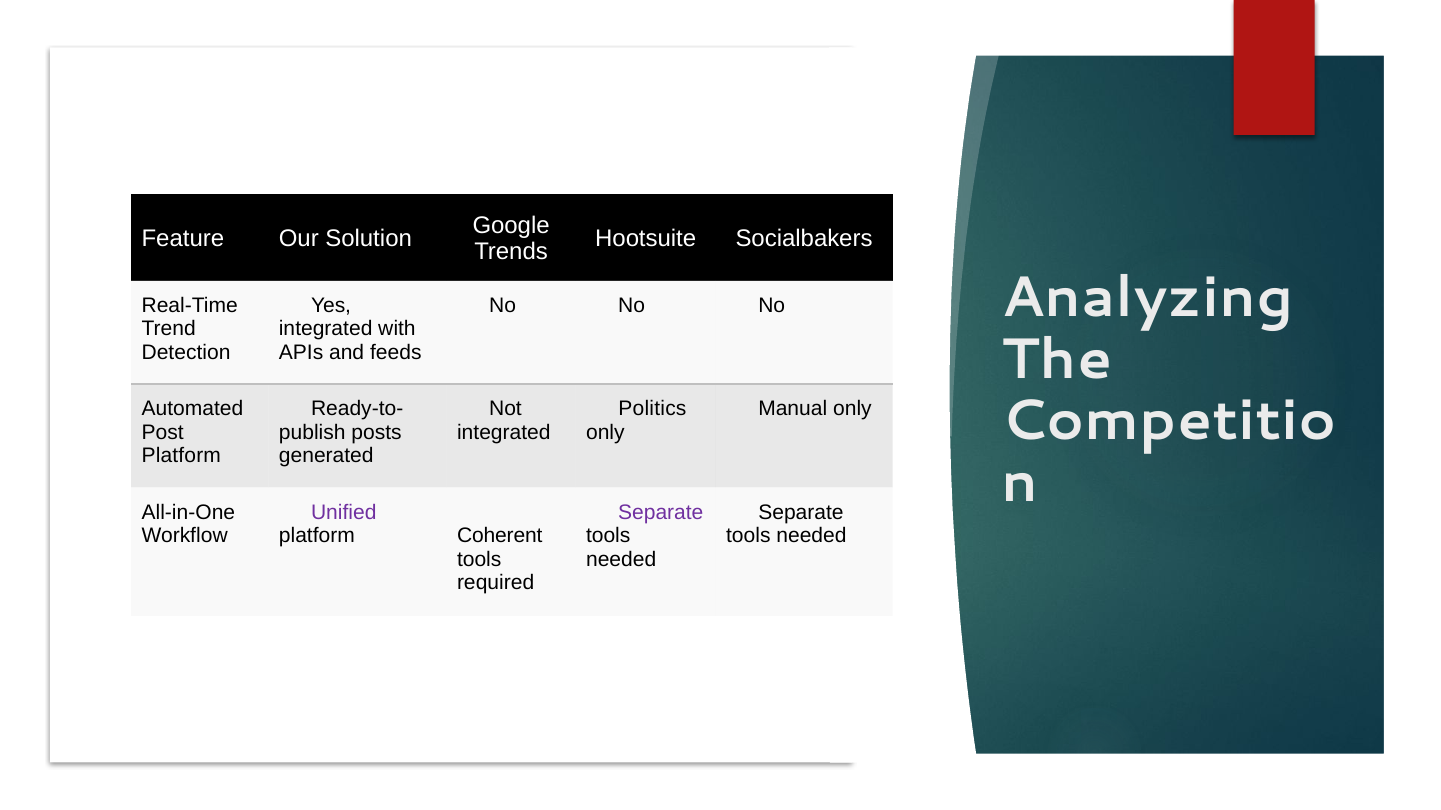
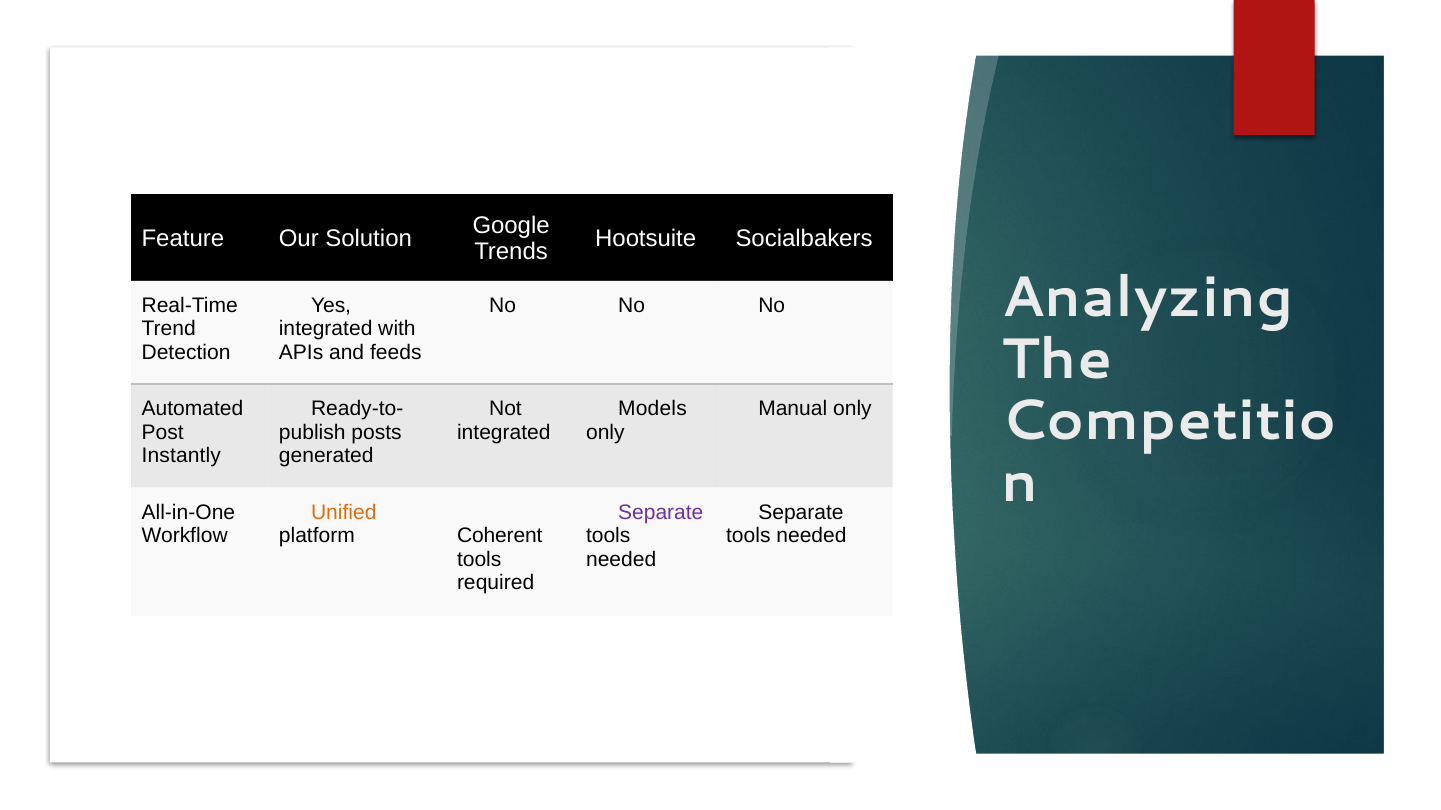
Politics: Politics -> Models
Platform at (181, 456): Platform -> Instantly
Unified colour: purple -> orange
